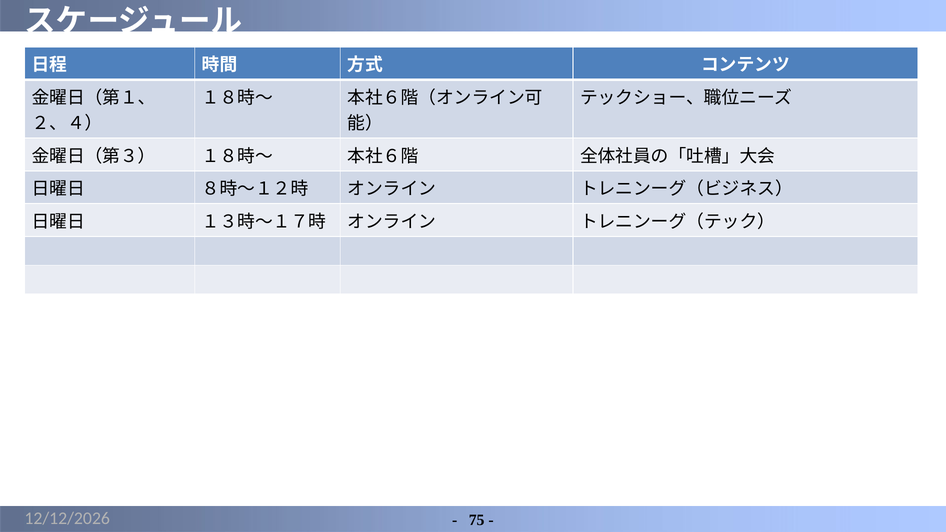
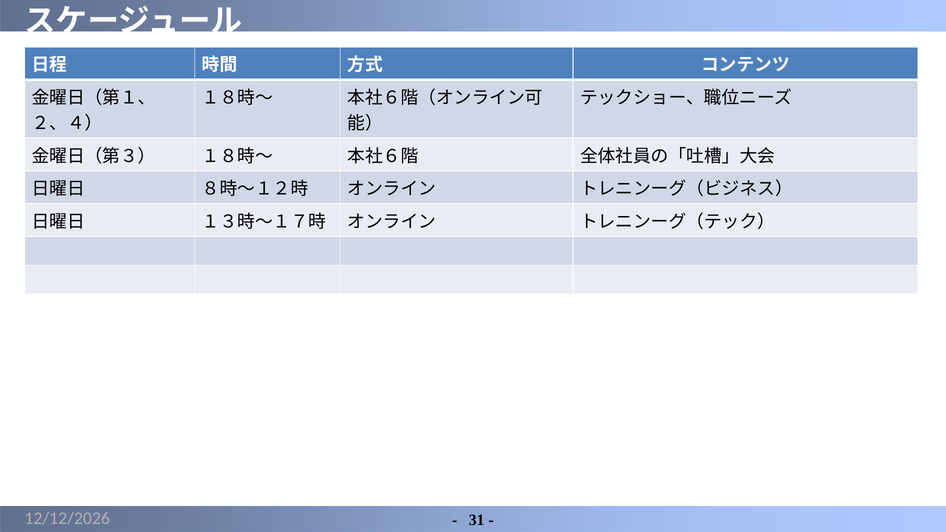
75: 75 -> 31
